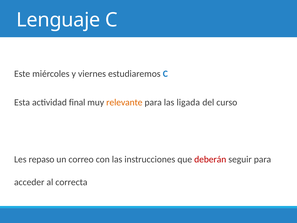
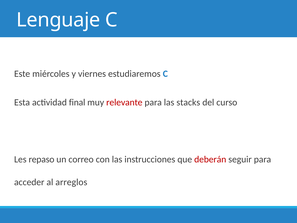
relevante colour: orange -> red
ligada: ligada -> stacks
correcta: correcta -> arreglos
